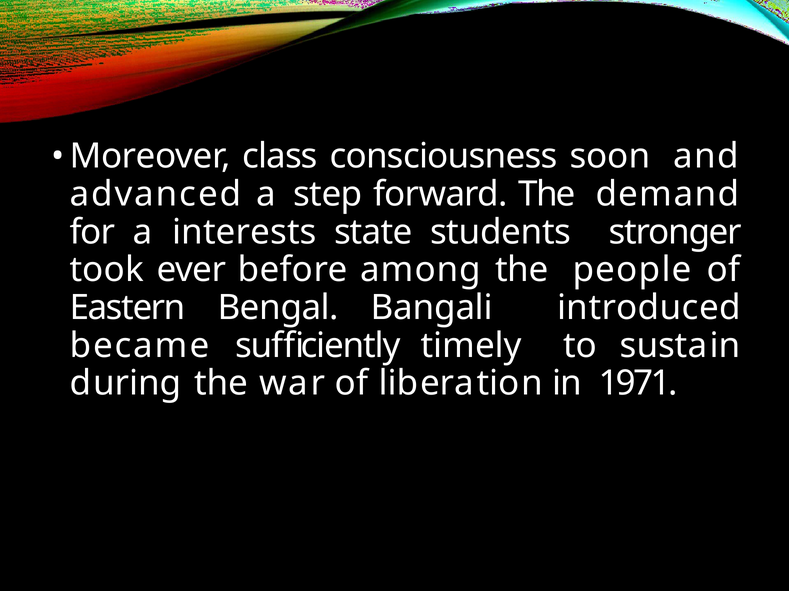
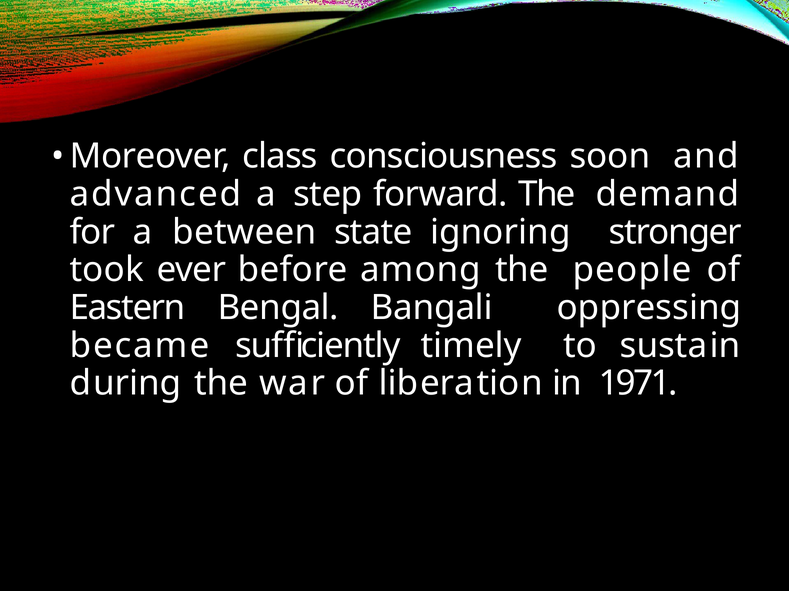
interests: interests -> between
students: students -> ignoring
introduced: introduced -> oppressing
